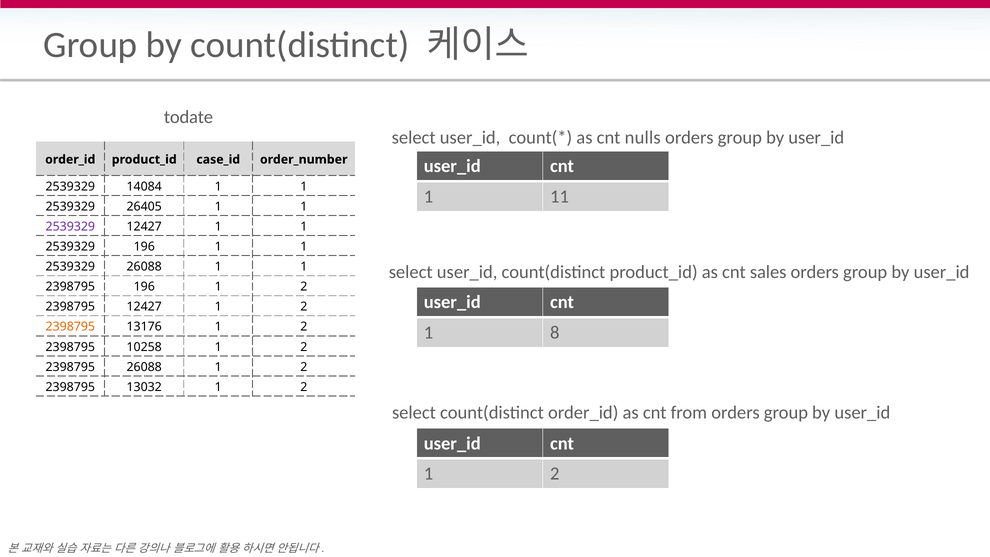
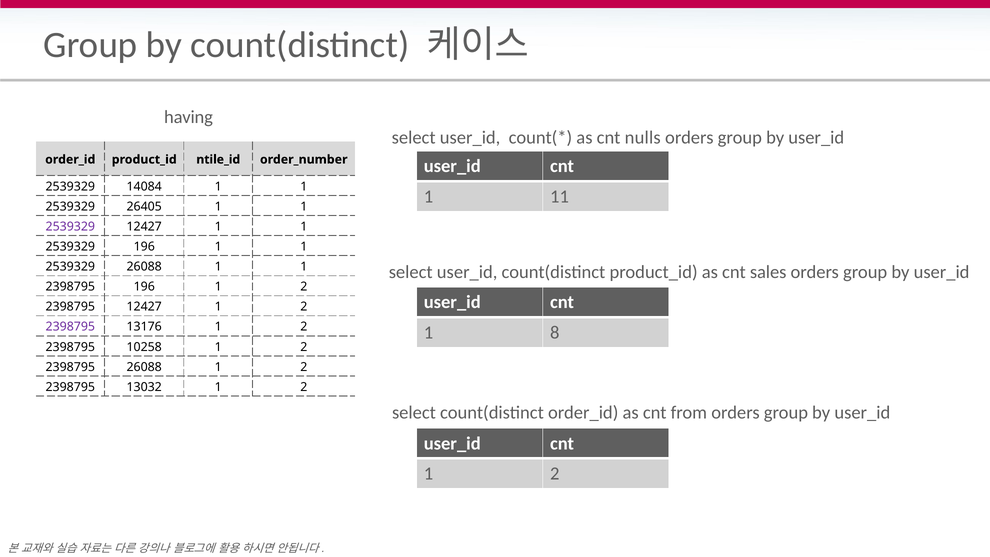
todate: todate -> having
case_id: case_id -> ntile_id
2398795 at (70, 327) colour: orange -> purple
